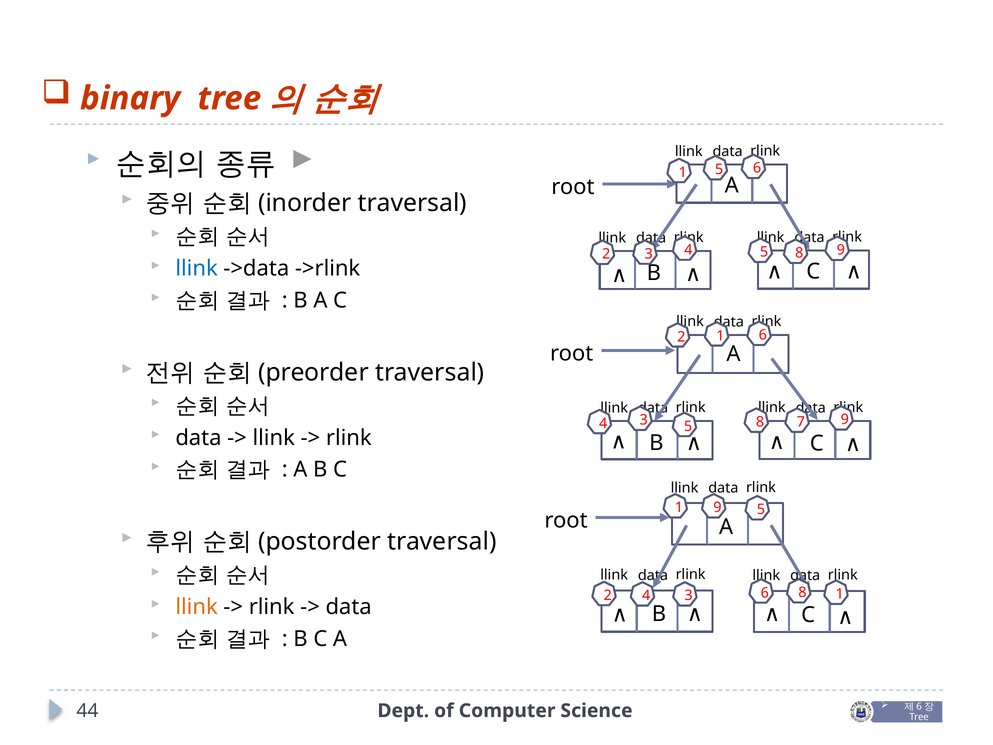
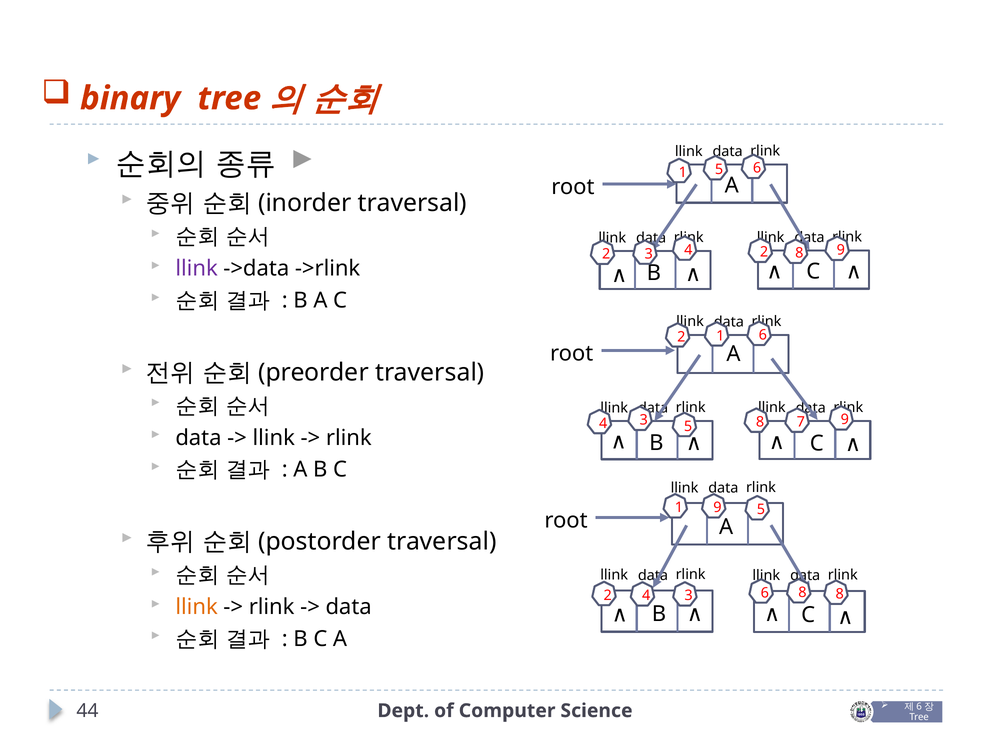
4 5: 5 -> 2
llink at (197, 268) colour: blue -> purple
4 1: 1 -> 8
